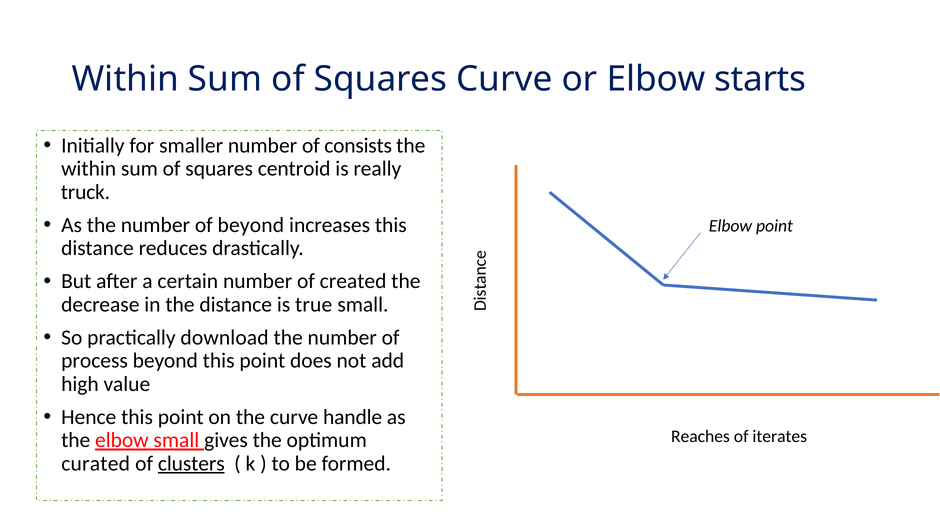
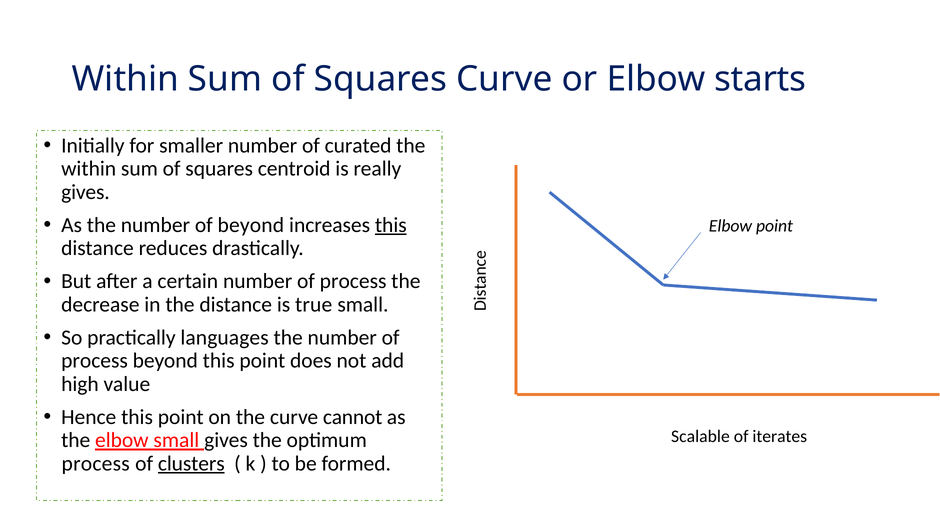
consists: consists -> curated
truck at (85, 192): truck -> gives
this at (391, 225) underline: none -> present
certain number of created: created -> process
download: download -> languages
handle: handle -> cannot
Reaches: Reaches -> Scalable
curated at (96, 463): curated -> process
